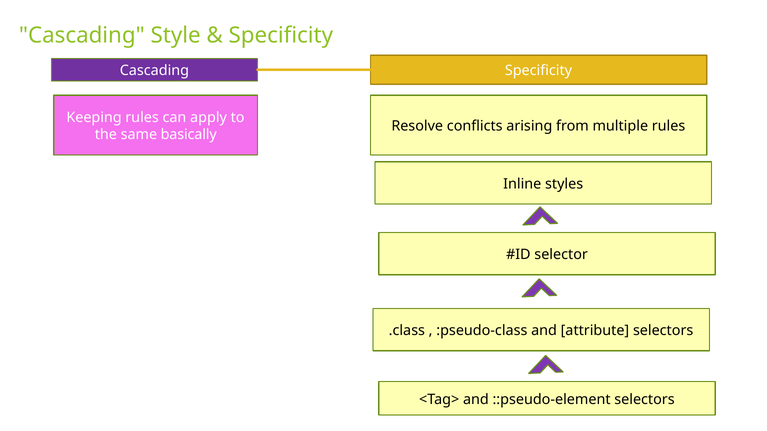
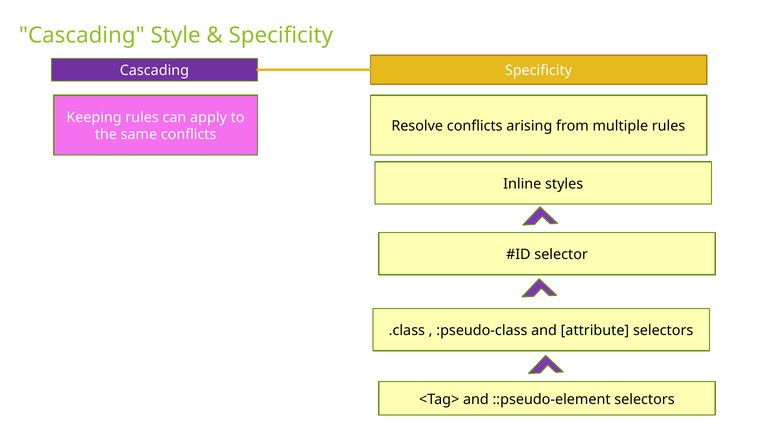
same basically: basically -> conflicts
